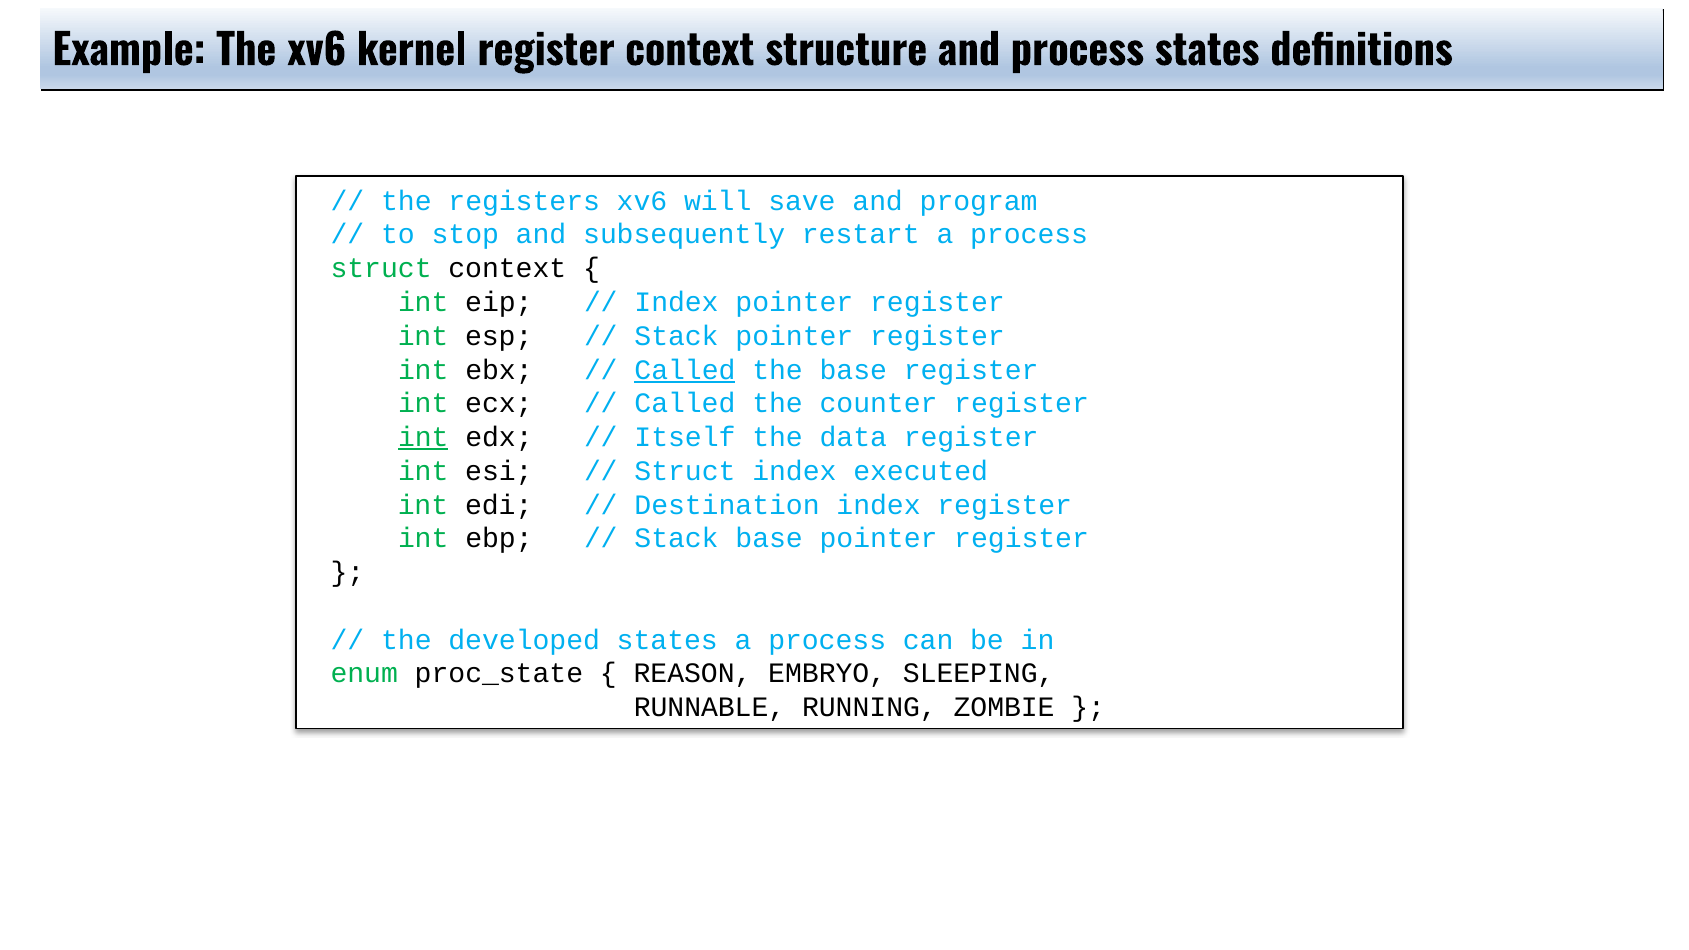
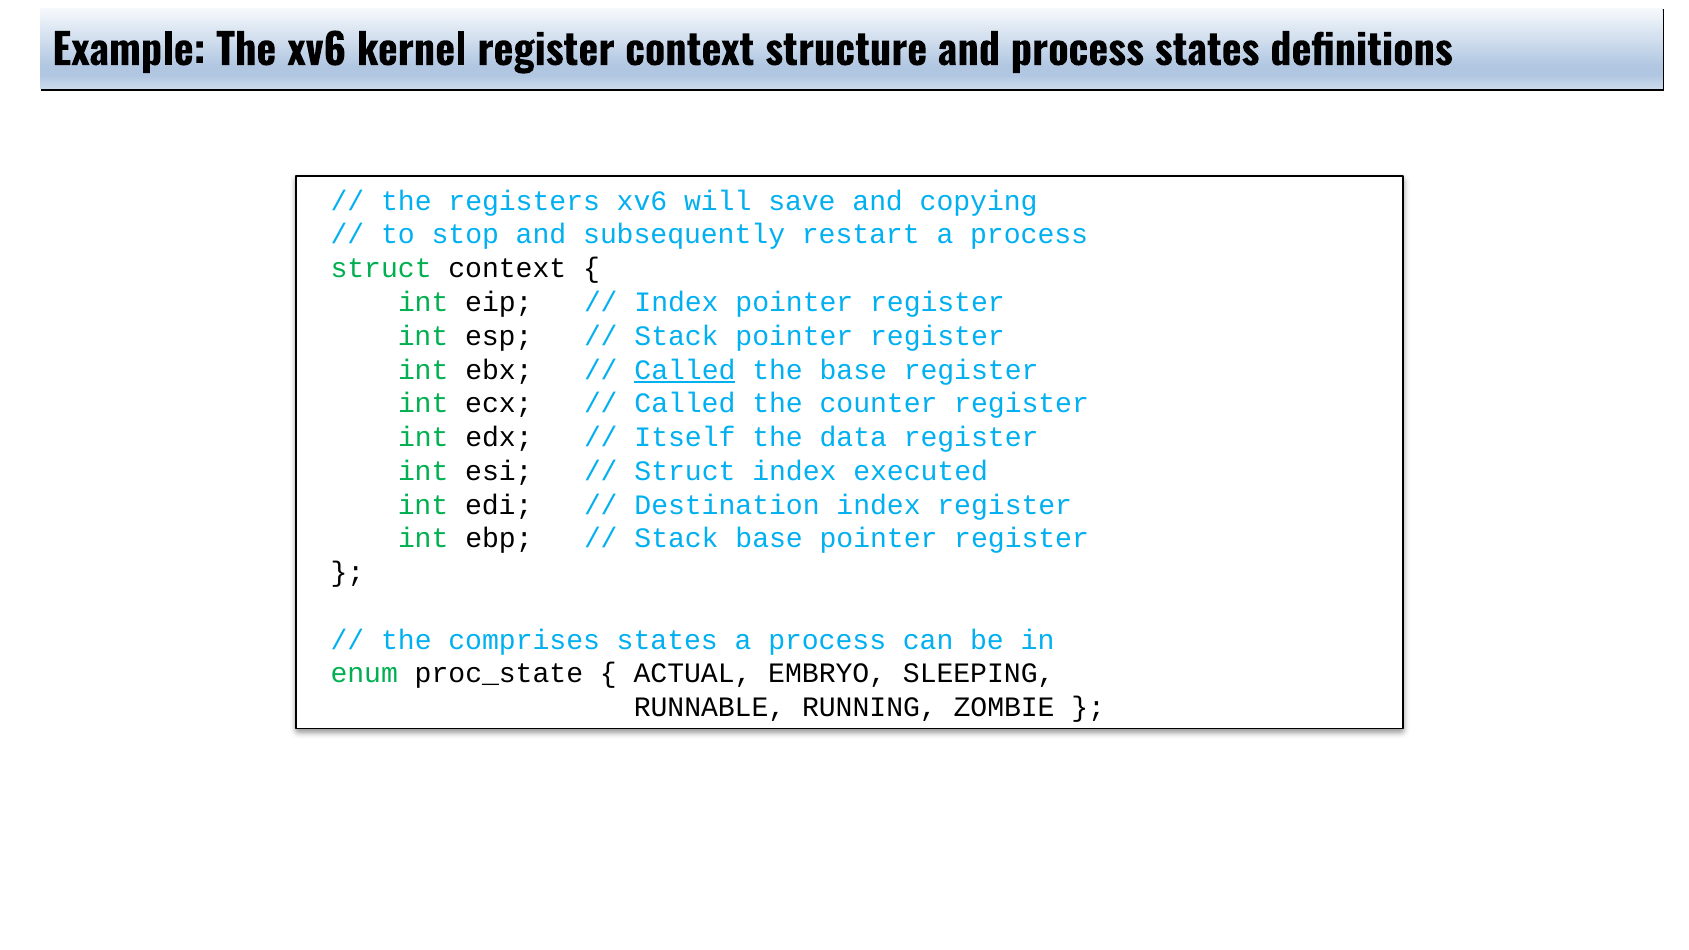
program: program -> copying
int at (423, 437) underline: present -> none
developed: developed -> comprises
REASON: REASON -> ACTUAL
